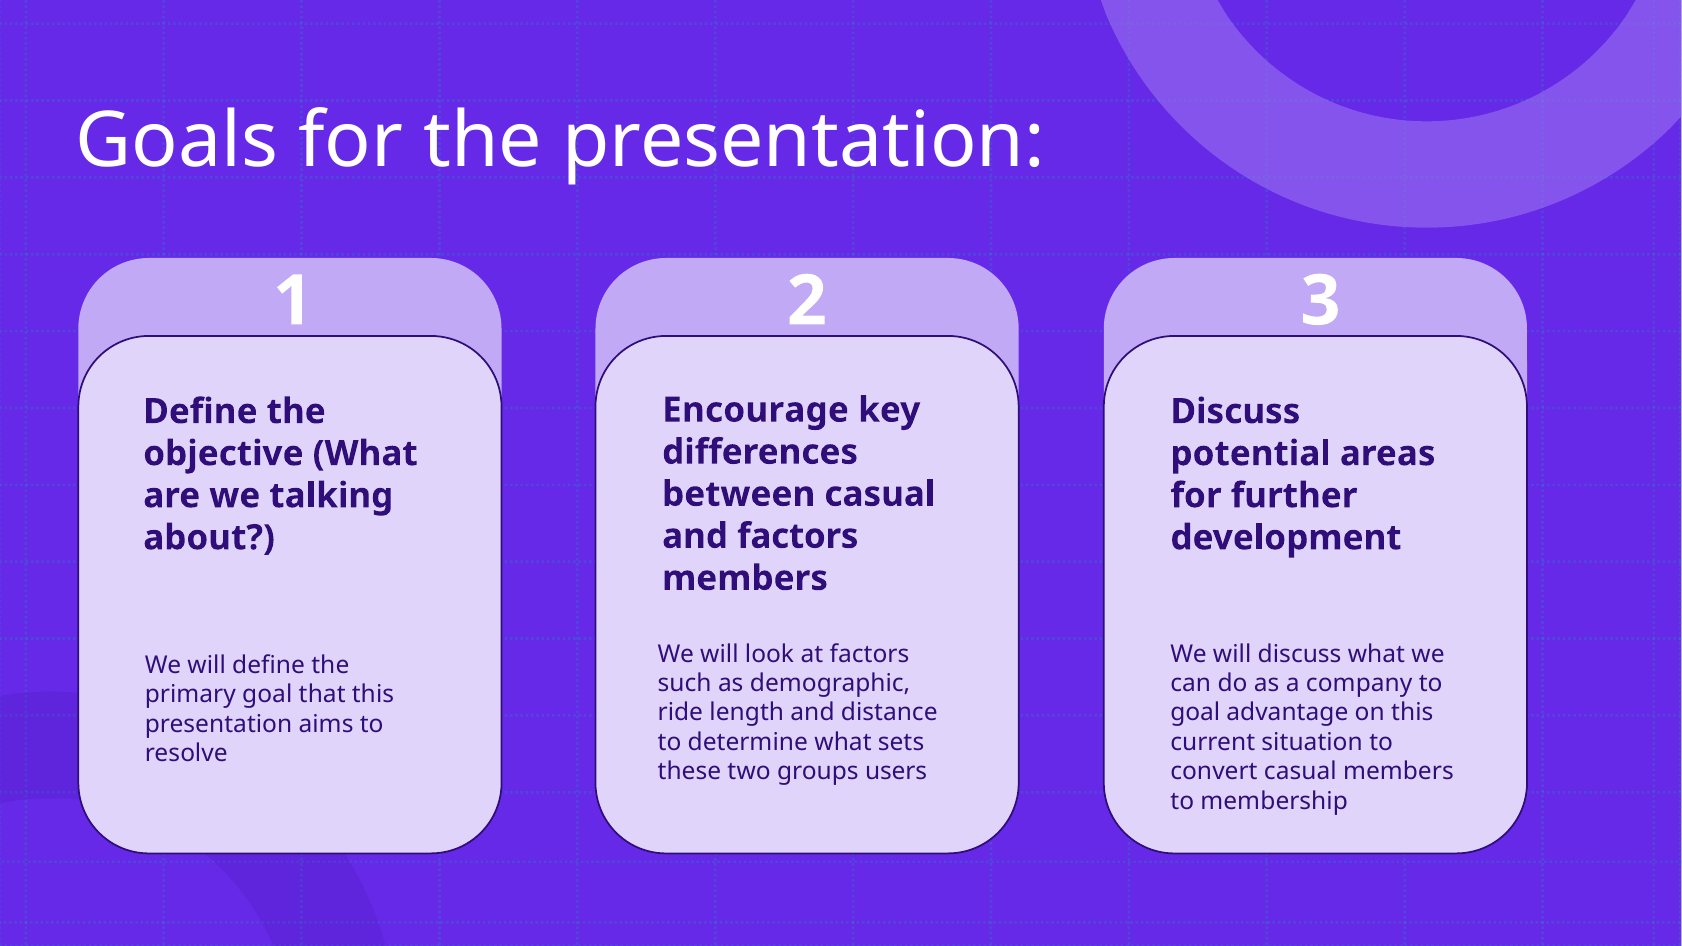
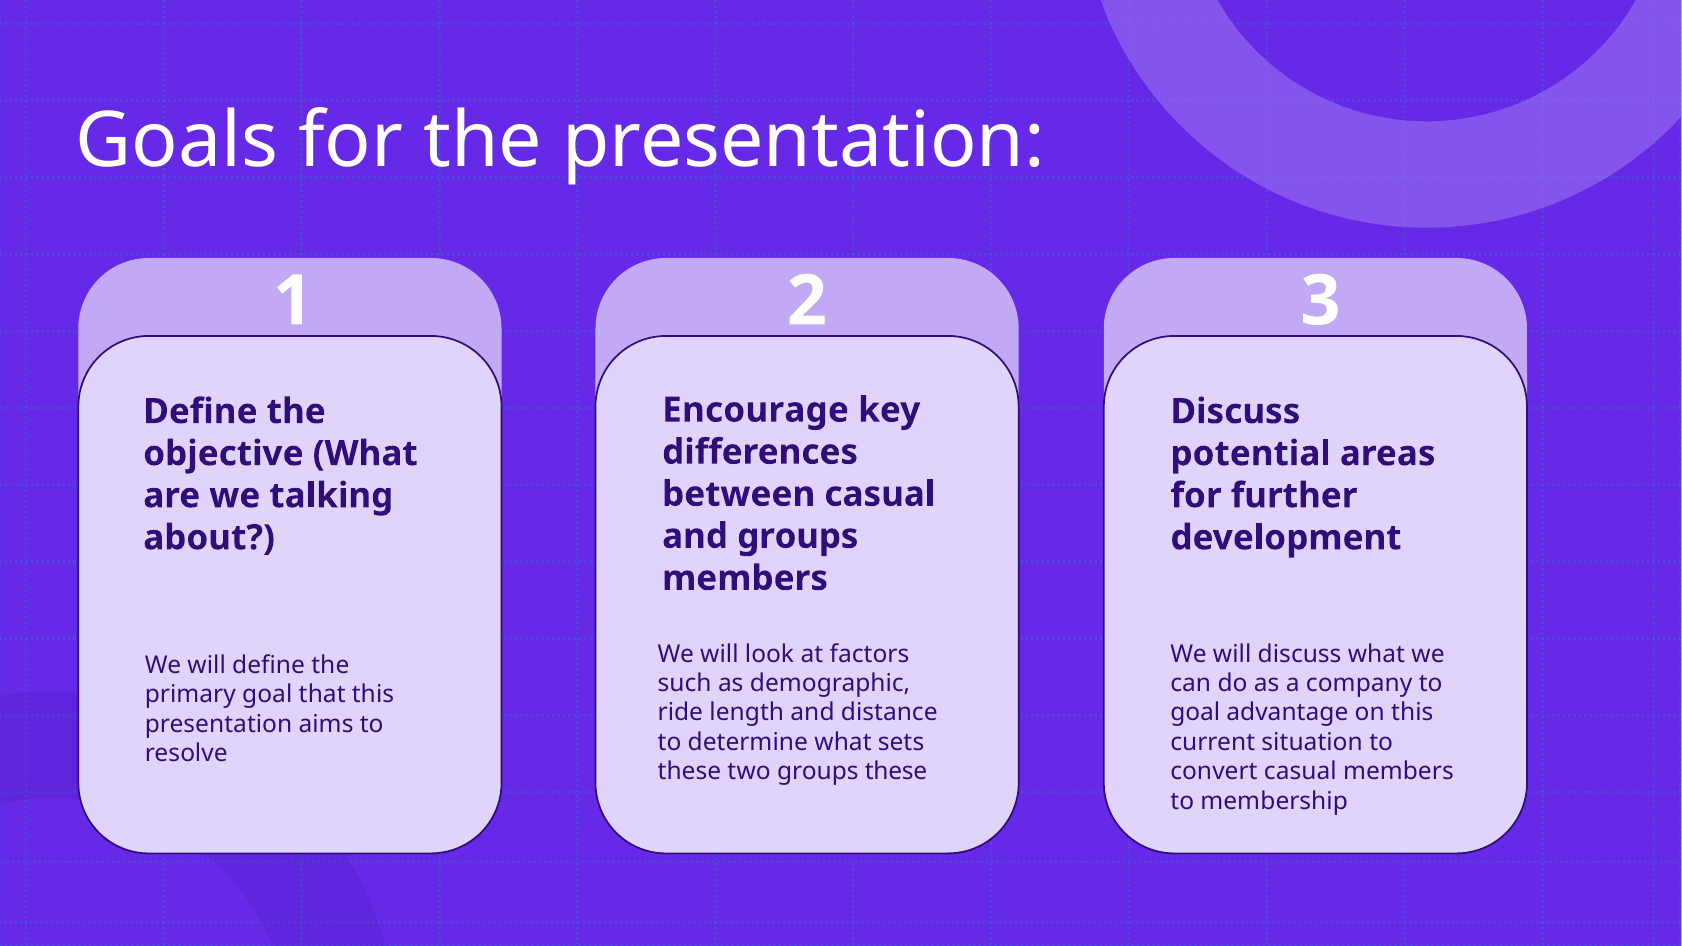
and factors: factors -> groups
groups users: users -> these
